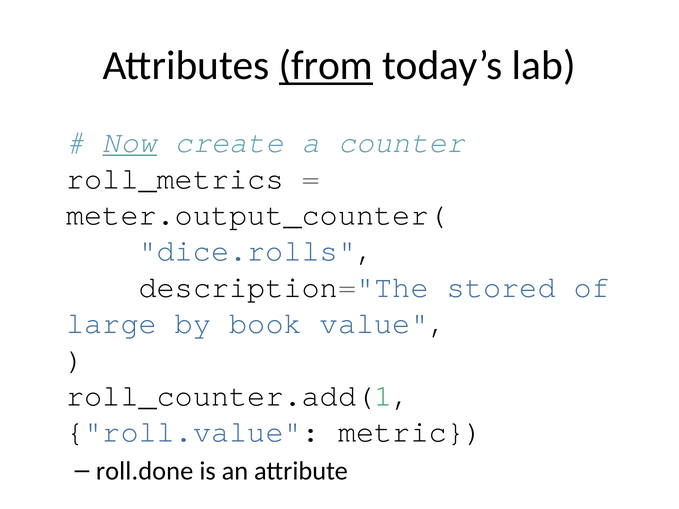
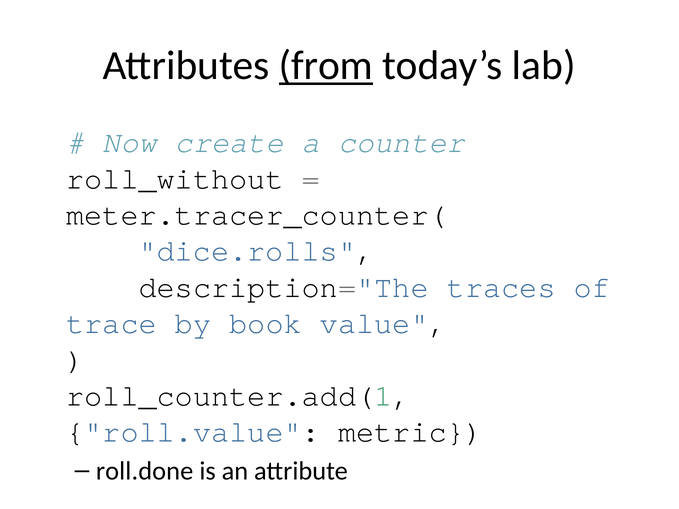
Now underline: present -> none
roll_metrics: roll_metrics -> roll_without
meter.output_counter(: meter.output_counter( -> meter.tracer_counter(
stored: stored -> traces
large: large -> trace
